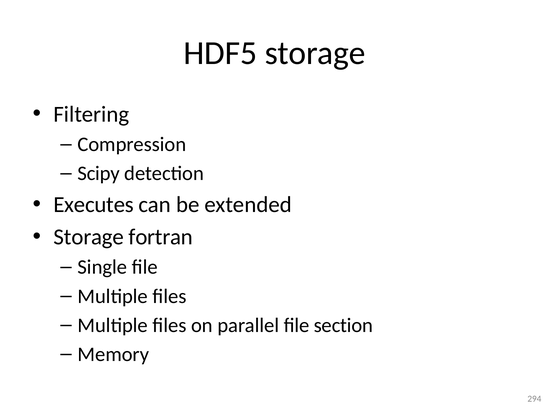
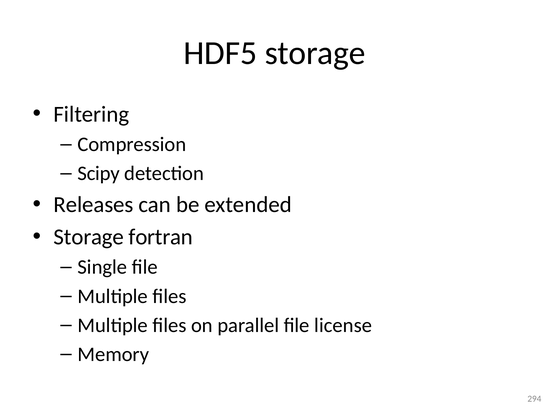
Executes: Executes -> Releases
section: section -> license
